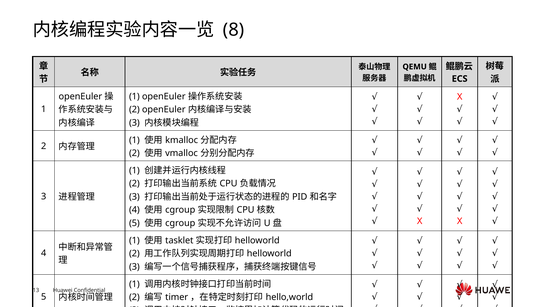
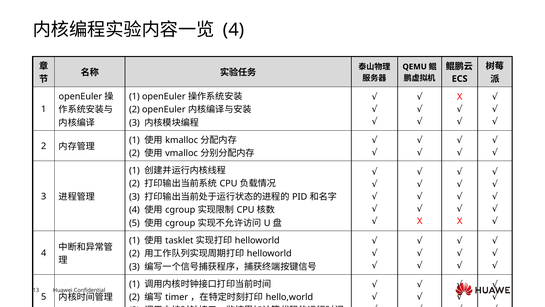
8 at (234, 30): 8 -> 4
